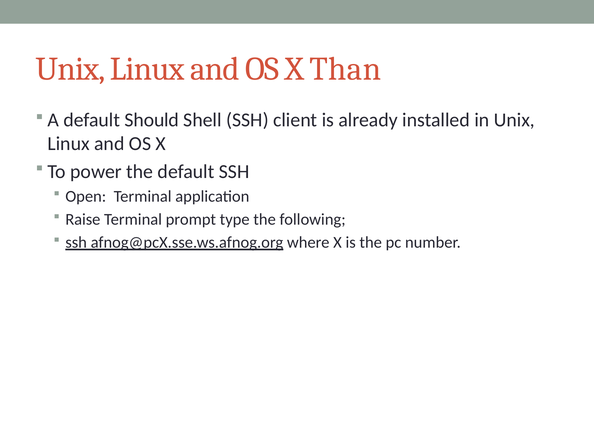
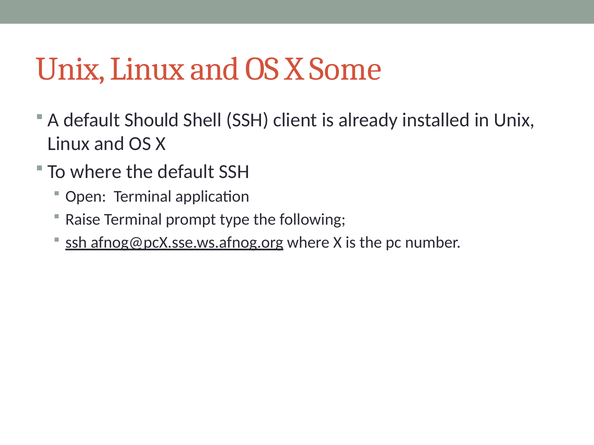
Than: Than -> Some
power at (96, 172): power -> where
